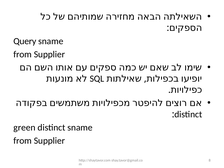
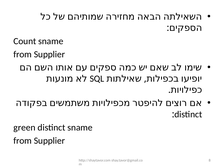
Query: Query -> Count
